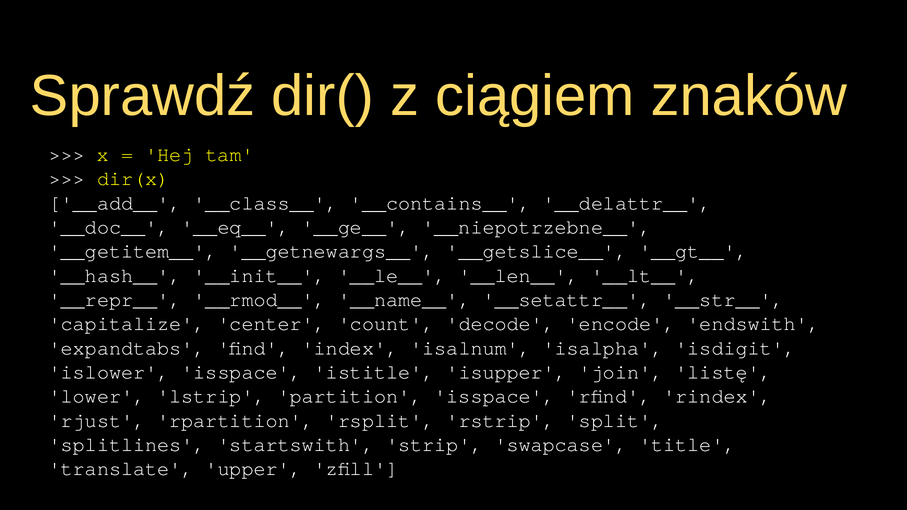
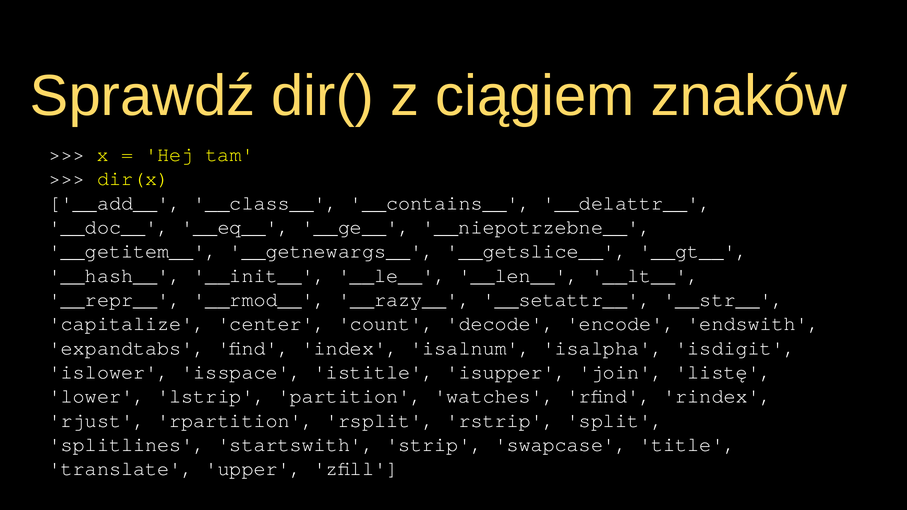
__name__: __name__ -> __razy__
partition isspace: isspace -> watches
